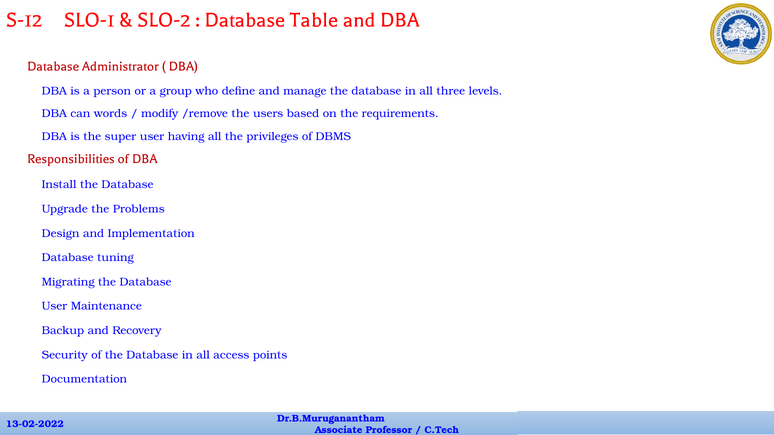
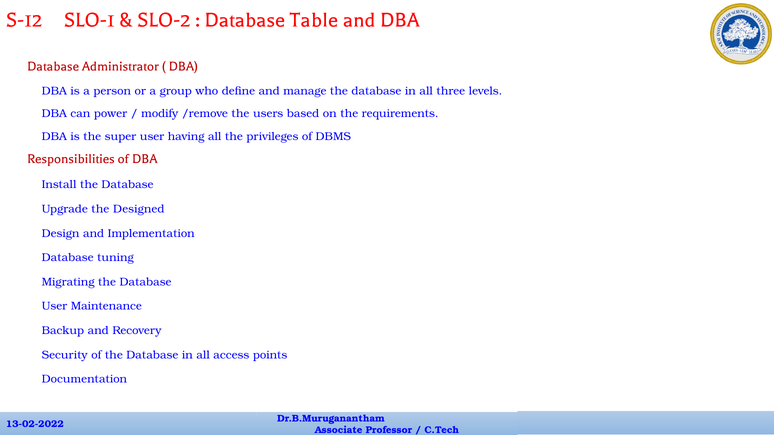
words: words -> power
Problems: Problems -> Designed
